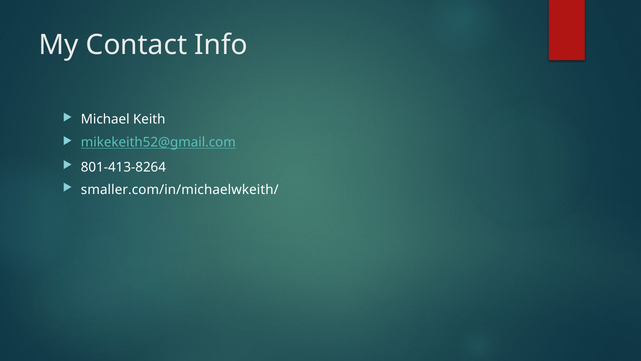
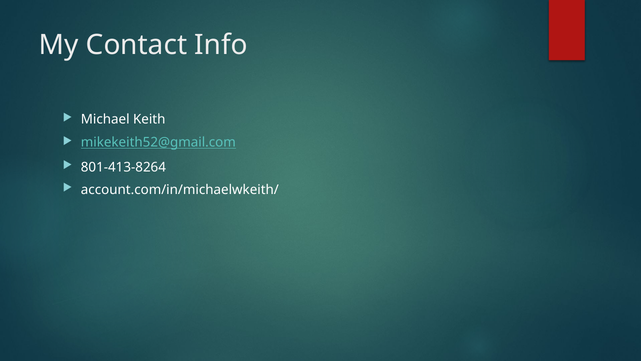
smaller.com/in/michaelwkeith/: smaller.com/in/michaelwkeith/ -> account.com/in/michaelwkeith/
